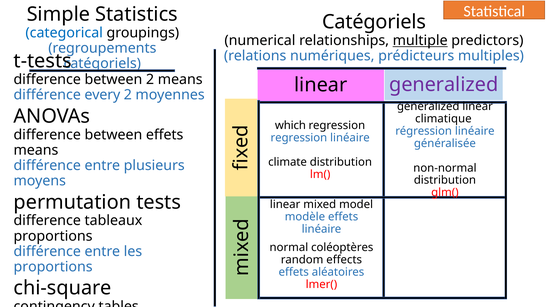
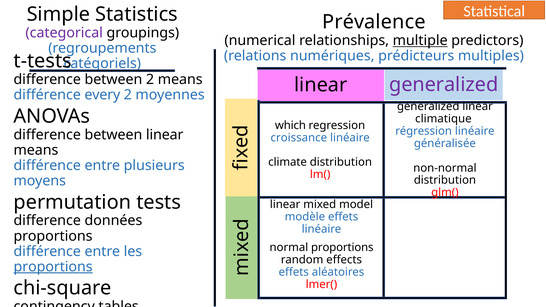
Catégoriels at (374, 22): Catégoriels -> Prévalence
categorical colour: blue -> purple
between effets: effets -> linear
regression at (299, 138): regression -> croissance
difference tableaux: tableaux -> données
normal coléoptères: coléoptères -> proportions
proportions at (53, 267) underline: none -> present
